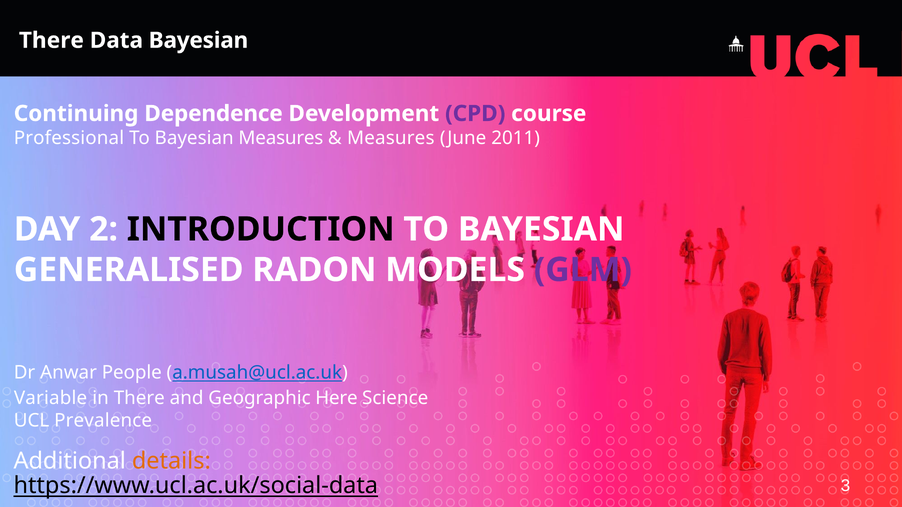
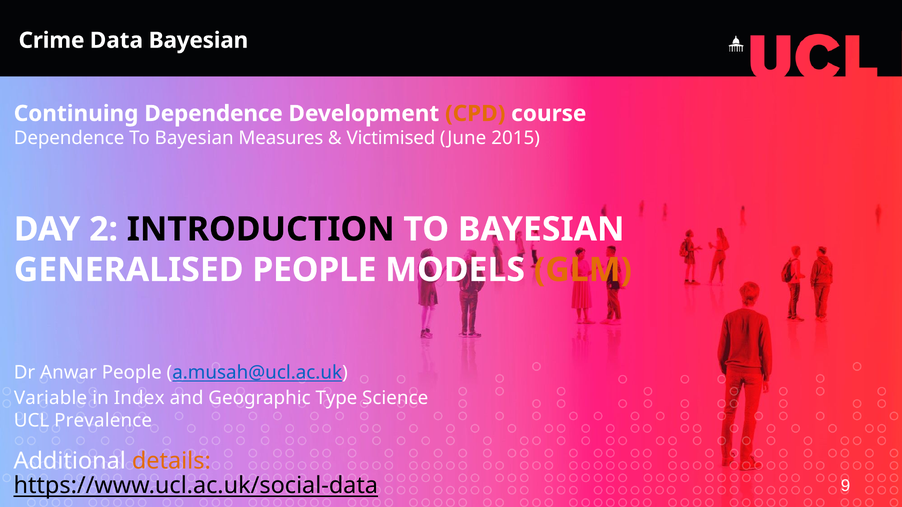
There at (51, 40): There -> Crime
CPD colour: purple -> orange
Professional at (69, 138): Professional -> Dependence
Measures at (391, 138): Measures -> Victimised
2011: 2011 -> 2015
GENERALISED RADON: RADON -> PEOPLE
GLM colour: purple -> orange
in There: There -> Index
Here: Here -> Type
3: 3 -> 9
